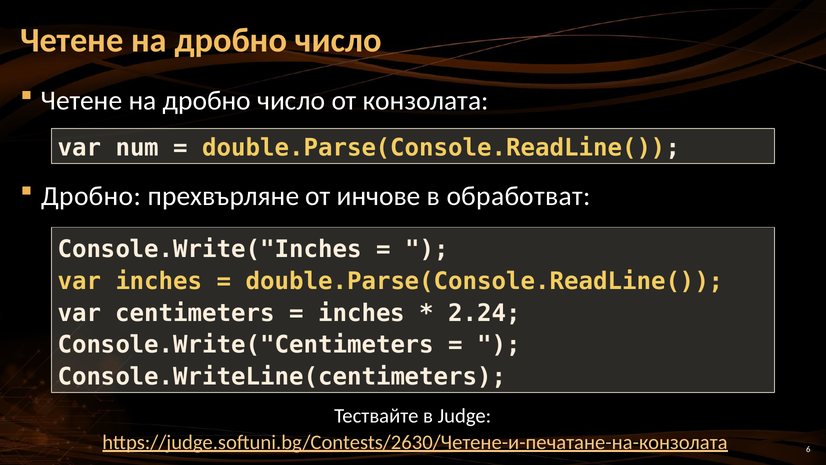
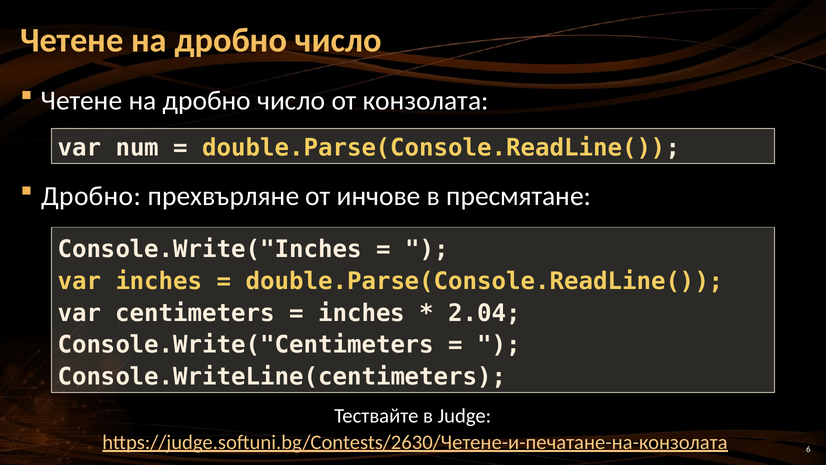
обработват: обработват -> пресмятане
2.24: 2.24 -> 2.04
